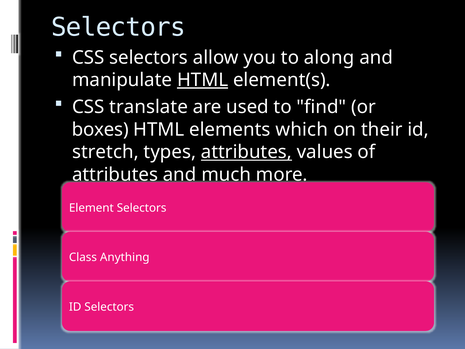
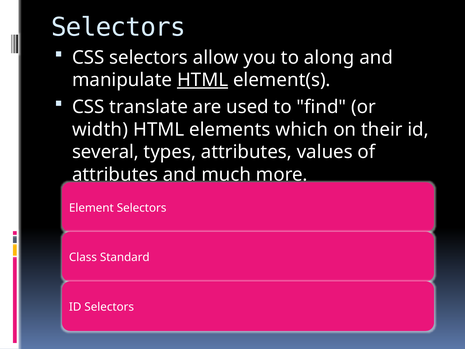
boxes: boxes -> width
stretch: stretch -> several
attributes at (246, 152) underline: present -> none
Anything: Anything -> Standard
